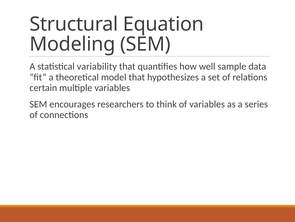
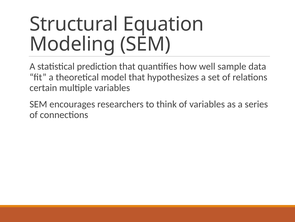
variability: variability -> prediction
